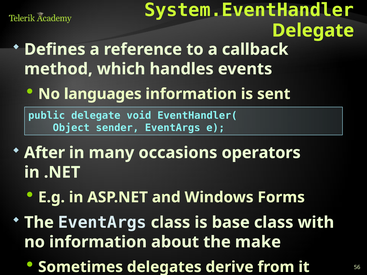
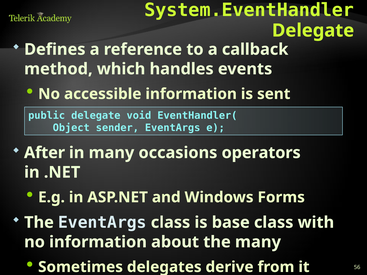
languages: languages -> accessible
the make: make -> many
